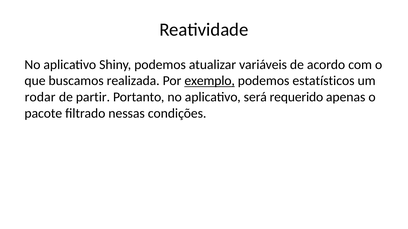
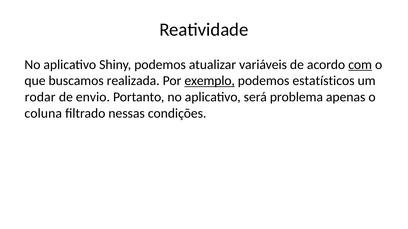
com underline: none -> present
partir: partir -> envio
requerido: requerido -> problema
pacote: pacote -> coluna
